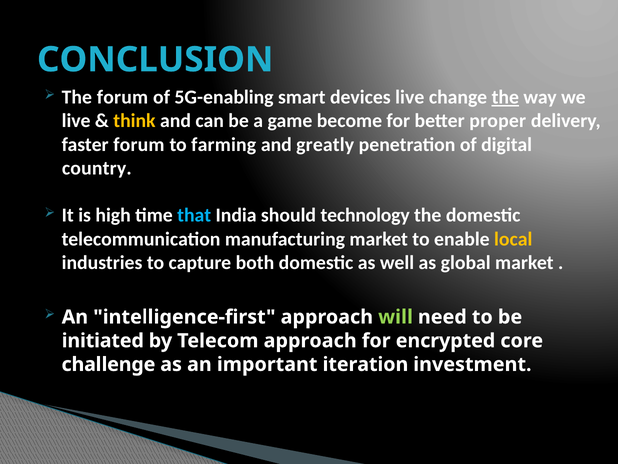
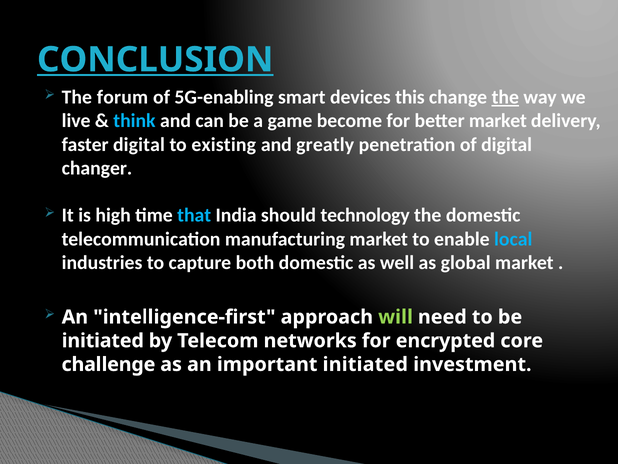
CONCLUSION underline: none -> present
devices live: live -> this
think colour: yellow -> light blue
better proper: proper -> market
faster forum: forum -> digital
farming: farming -> existing
country: country -> changer
local colour: yellow -> light blue
Telecom approach: approach -> networks
important iteration: iteration -> initiated
